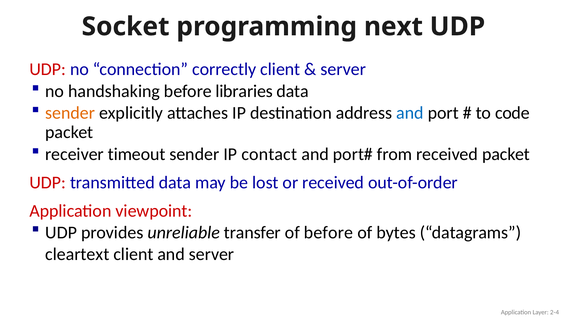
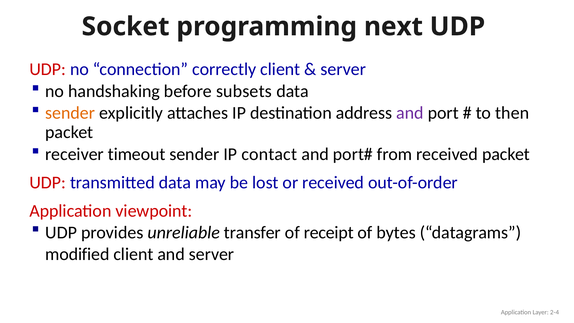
libraries: libraries -> subsets
and at (410, 113) colour: blue -> purple
code: code -> then
of before: before -> receipt
cleartext: cleartext -> modified
